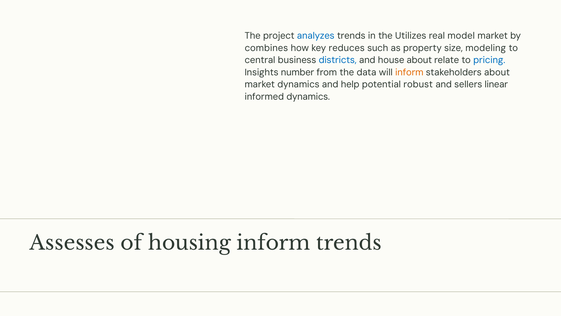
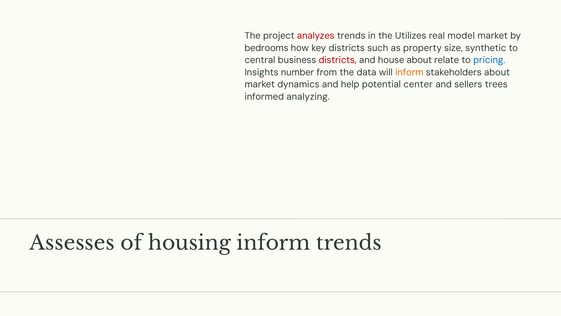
analyzes colour: blue -> red
combines: combines -> bedrooms
key reduces: reduces -> districts
modeling: modeling -> synthetic
districts at (338, 60) colour: blue -> red
robust: robust -> center
linear: linear -> trees
informed dynamics: dynamics -> analyzing
